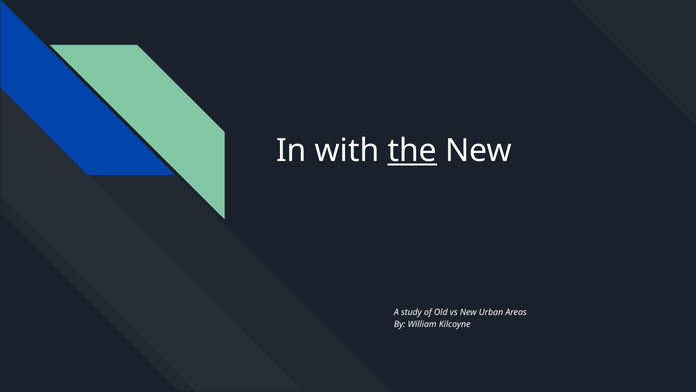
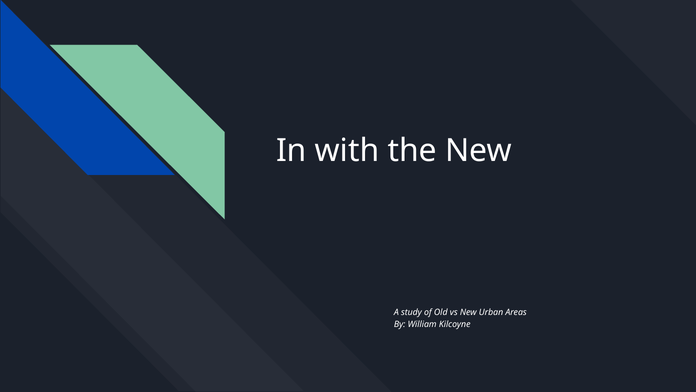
the underline: present -> none
